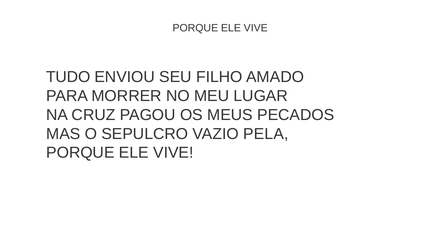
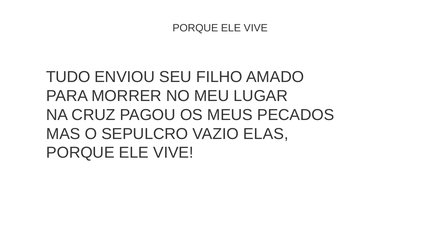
PELA: PELA -> ELAS
